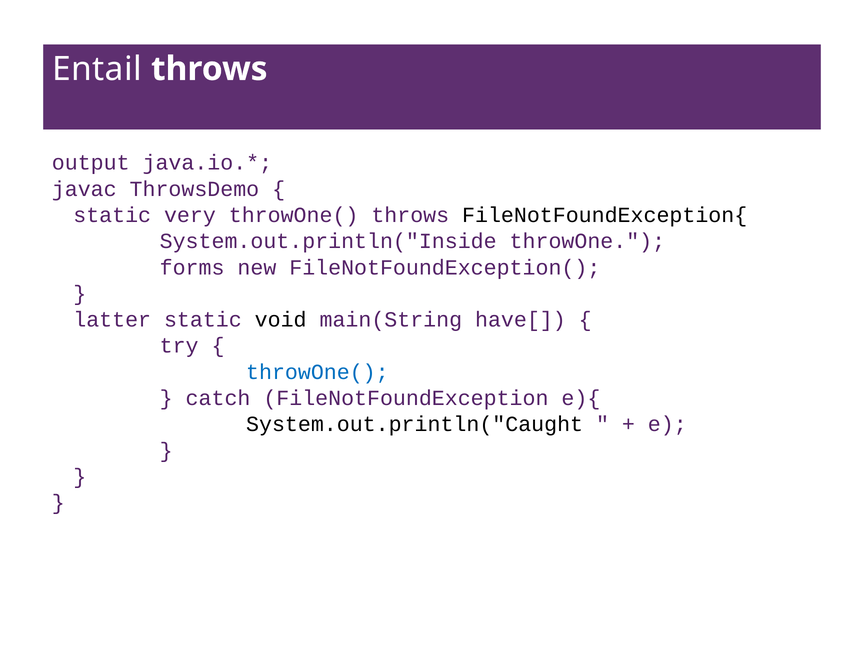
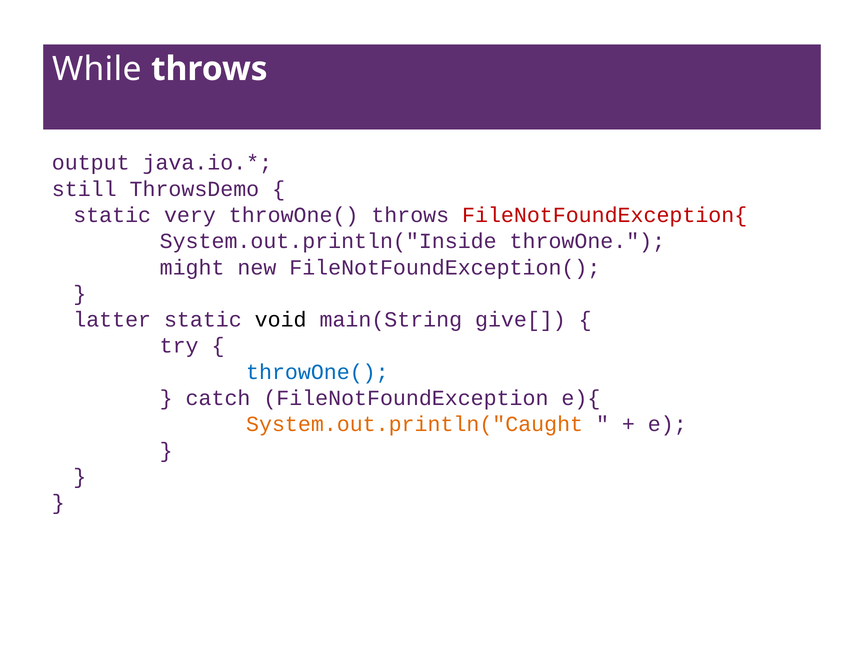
Entail: Entail -> While
javac: javac -> still
FileNotFoundException{ colour: black -> red
forms: forms -> might
have[: have[ -> give[
System.out.println("Caught colour: black -> orange
